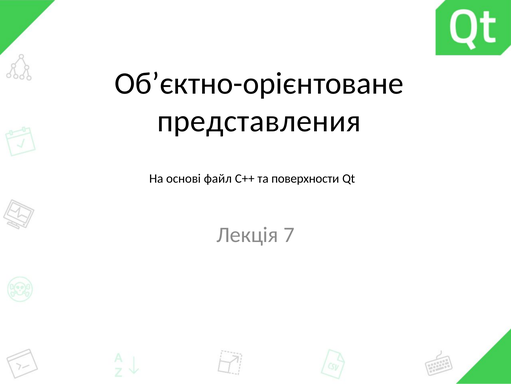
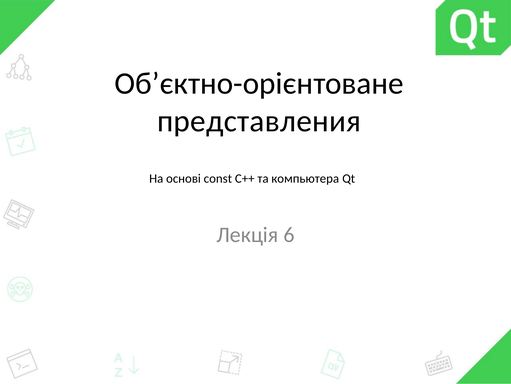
файл: файл -> const
поверхности: поверхности -> компьютера
7: 7 -> 6
